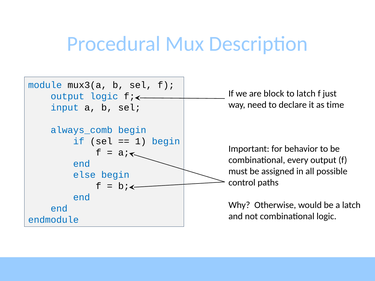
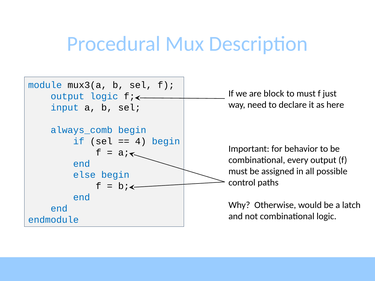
to latch: latch -> must
time: time -> here
1: 1 -> 4
